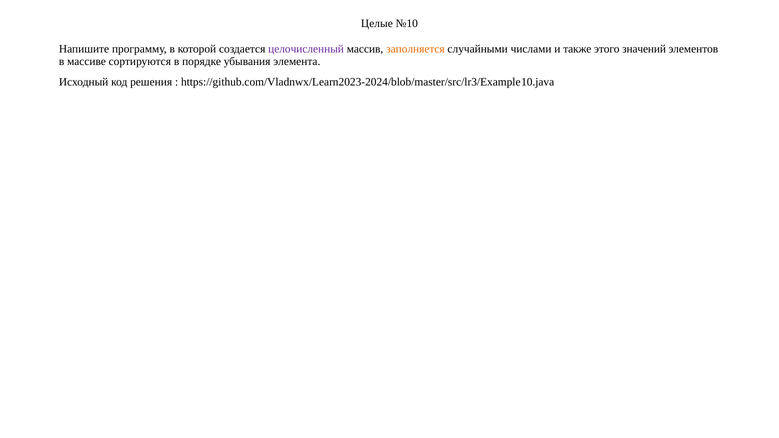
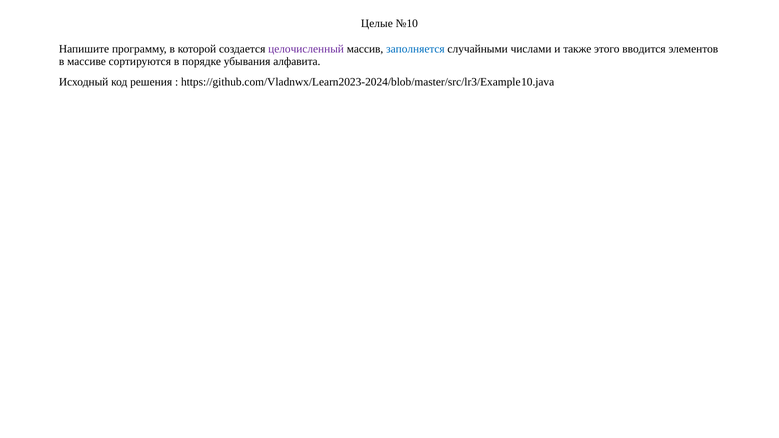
заполняется colour: orange -> blue
значений: значений -> вводится
элемента: элемента -> алфавита
